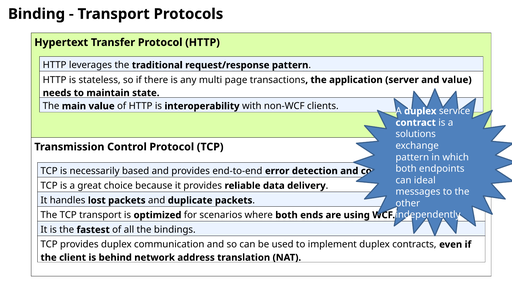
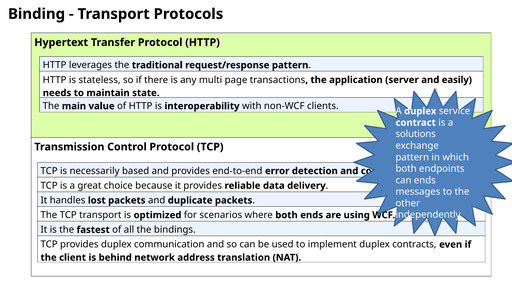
and value: value -> easily
can ideal: ideal -> ends
